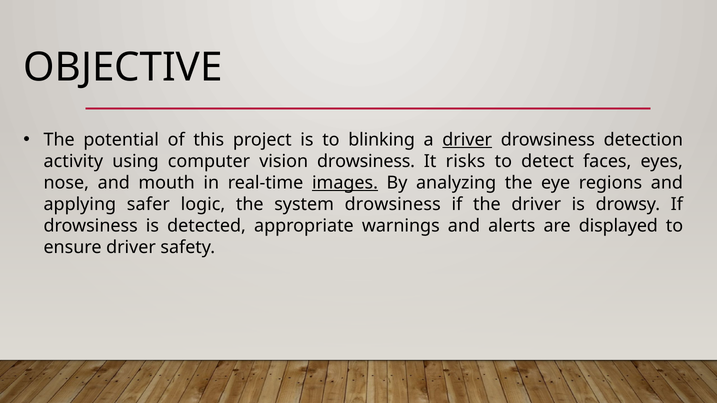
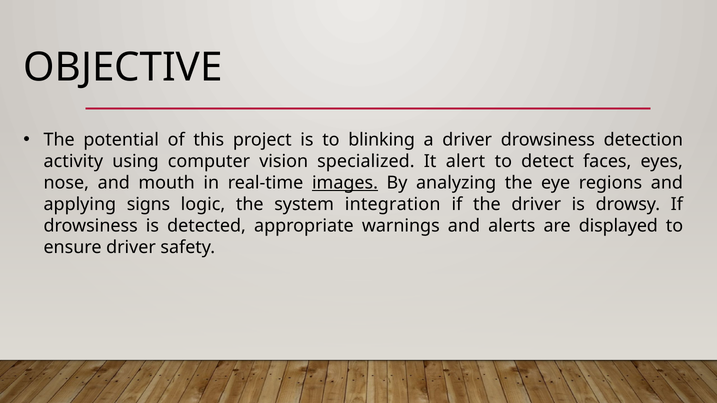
driver at (467, 140) underline: present -> none
vision drowsiness: drowsiness -> specialized
risks: risks -> alert
safer: safer -> signs
system drowsiness: drowsiness -> integration
